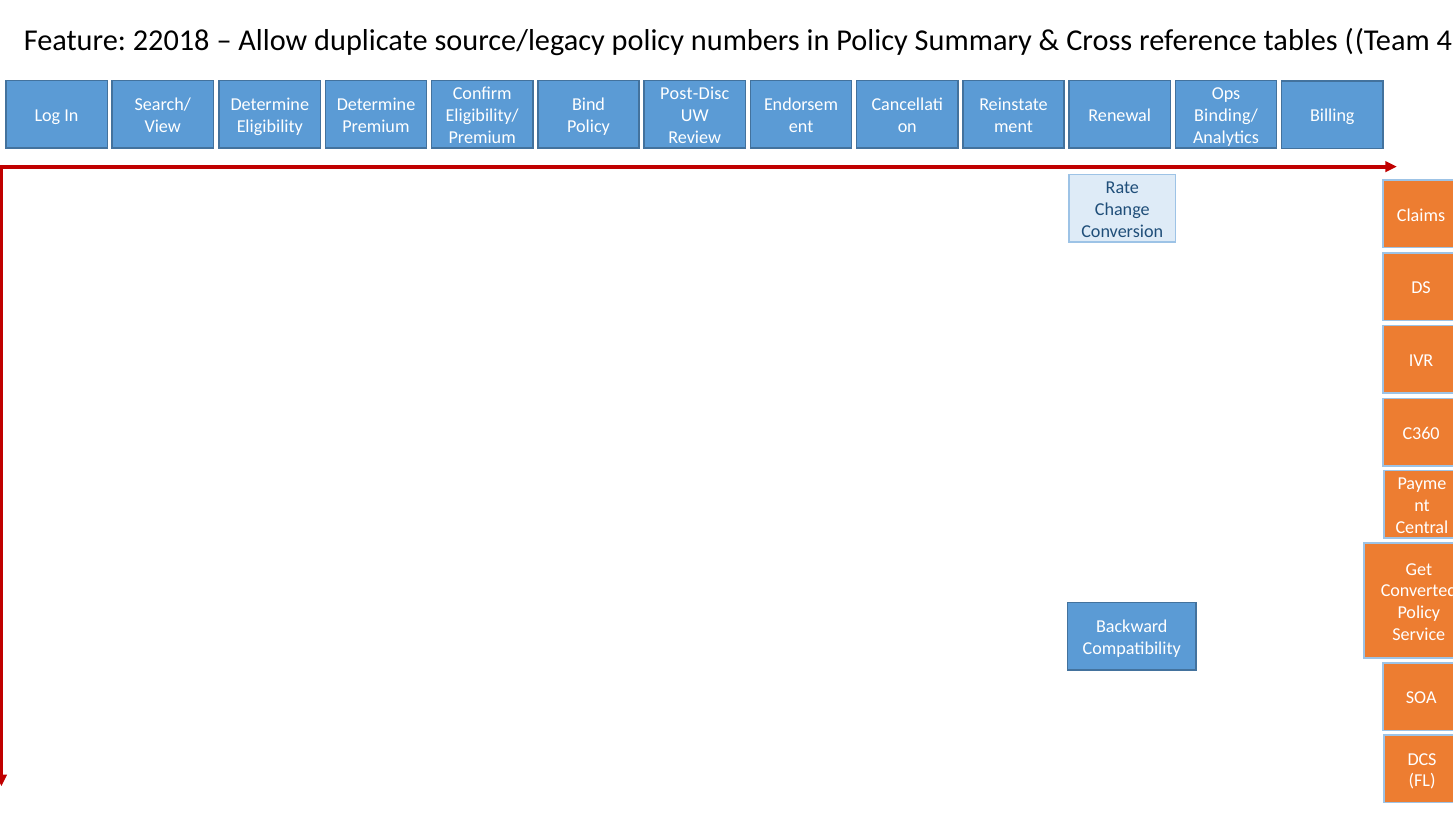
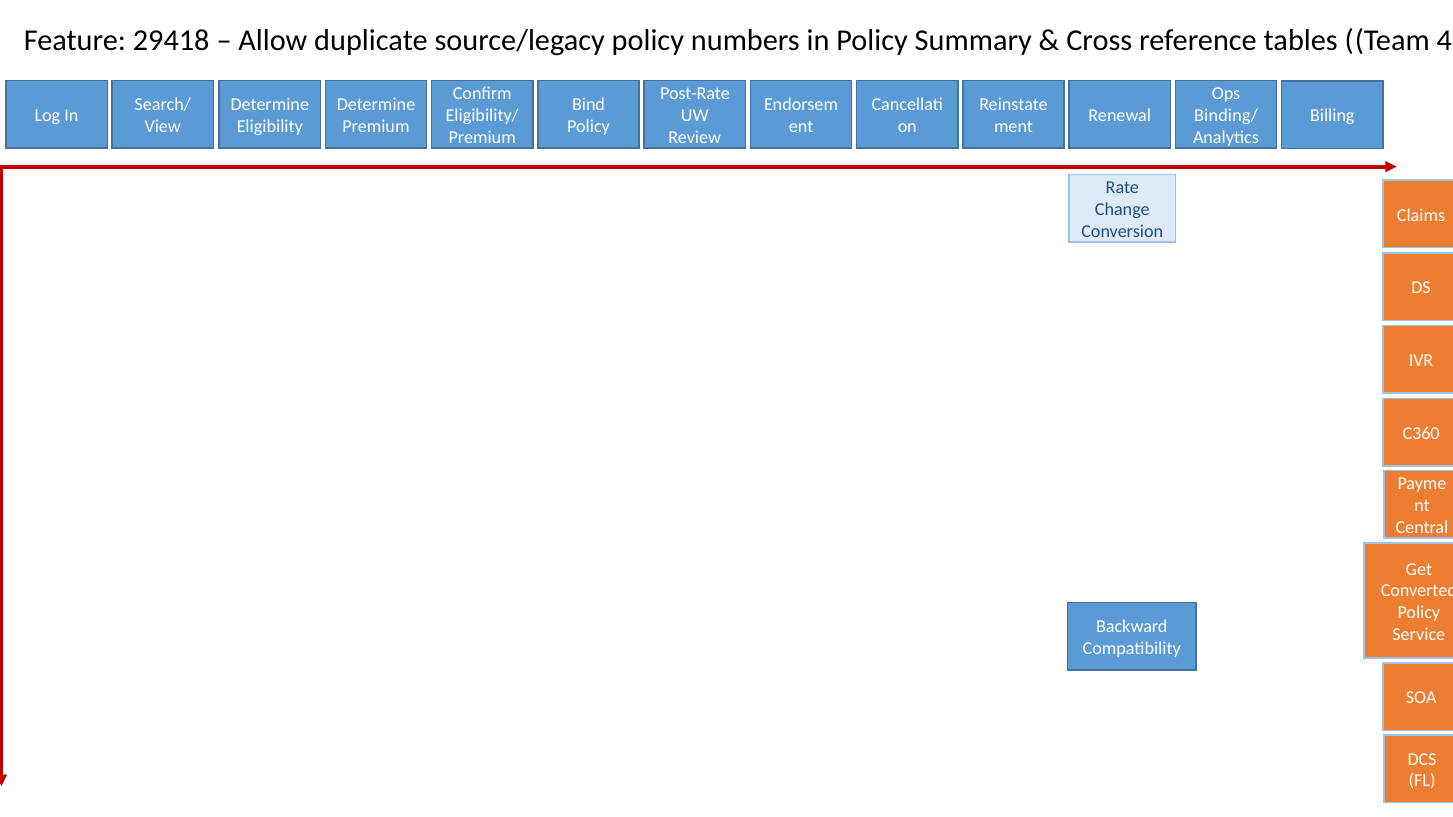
22018: 22018 -> 29418
Post-Disc: Post-Disc -> Post-Rate
